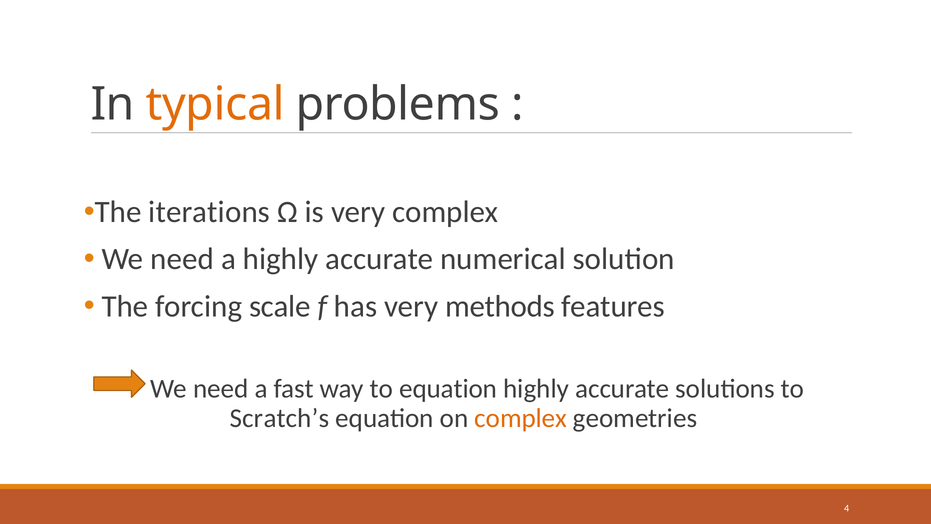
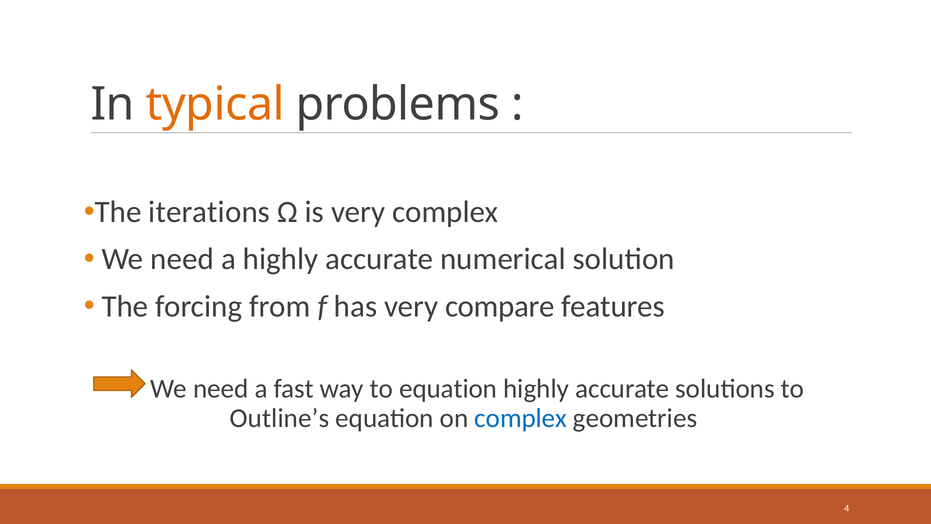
scale: scale -> from
methods: methods -> compare
Scratch’s: Scratch’s -> Outline’s
complex at (521, 418) colour: orange -> blue
